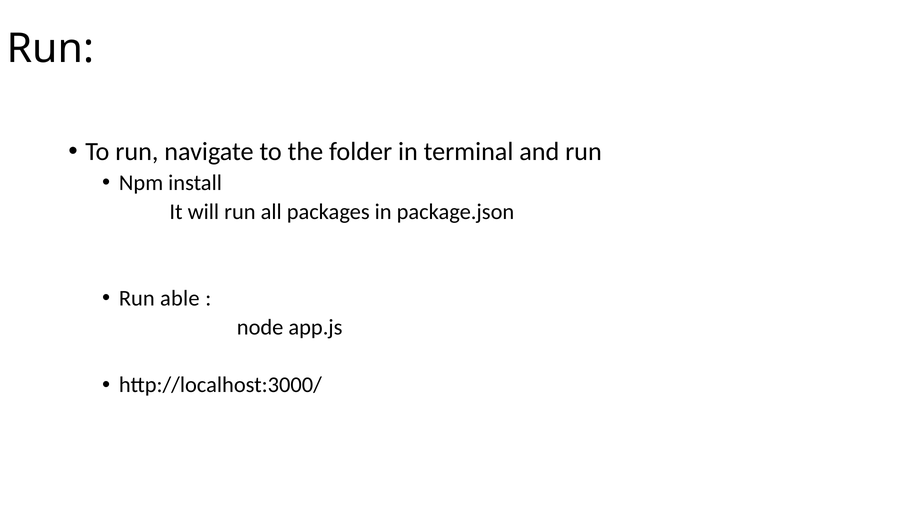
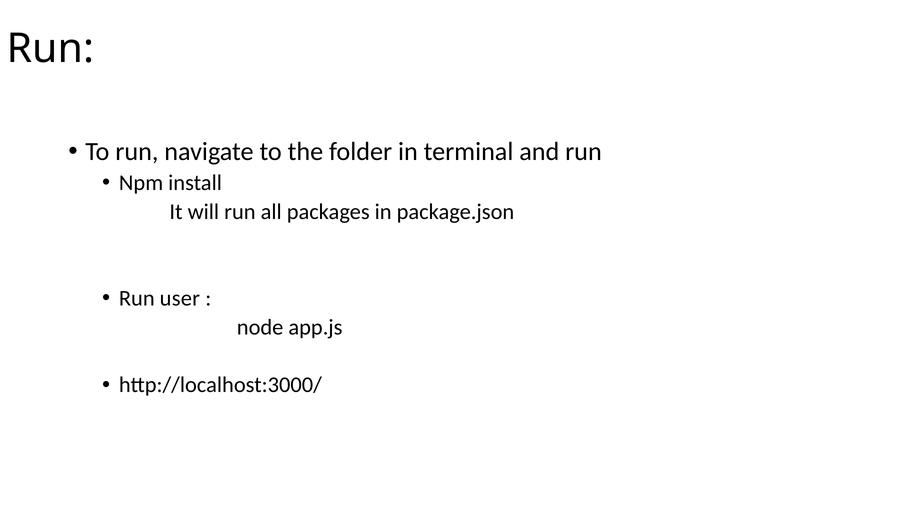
able: able -> user
